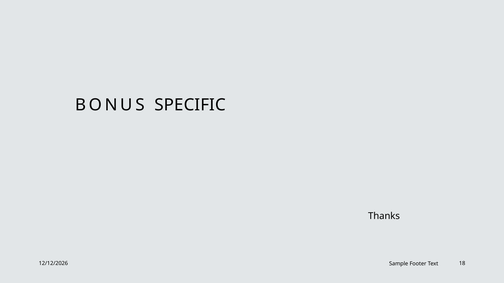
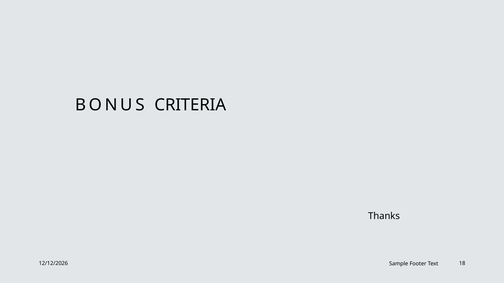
SPECIFIC: SPECIFIC -> CRITERIA
